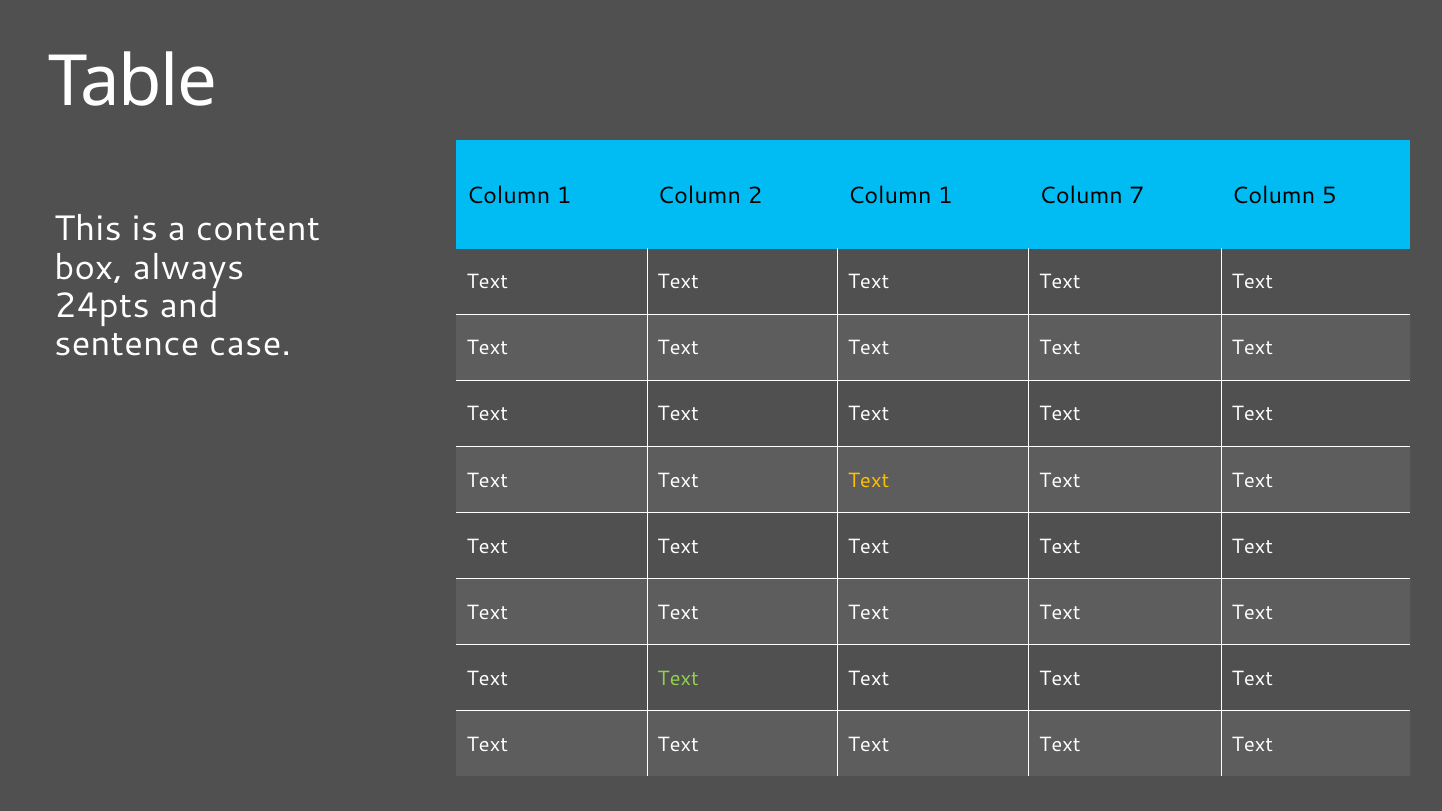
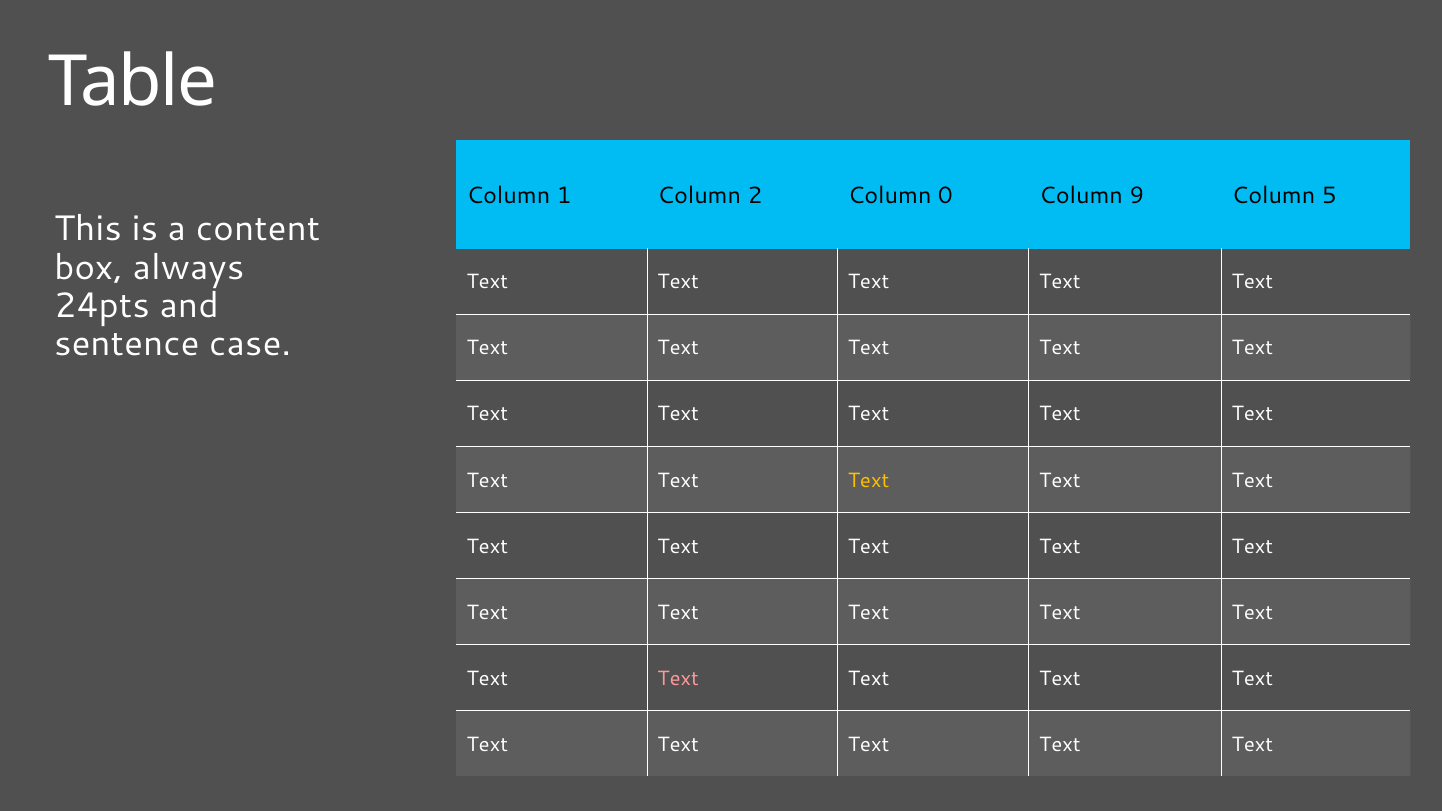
2 Column 1: 1 -> 0
7: 7 -> 9
Text at (678, 678) colour: light green -> pink
